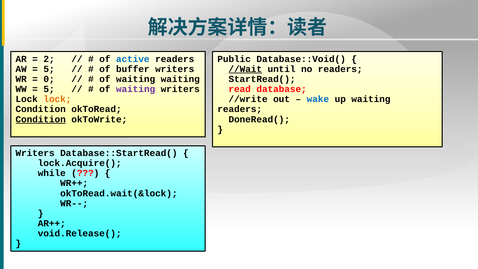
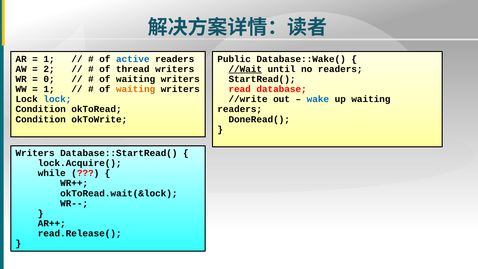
2 at (49, 59): 2 -> 1
Database::Void(: Database::Void( -> Database::Wake(
5 at (49, 69): 5 -> 2
buffer: buffer -> thread
waiting at (180, 79): waiting -> writers
5 at (49, 89): 5 -> 1
waiting at (136, 89) colour: purple -> orange
lock at (57, 99) colour: orange -> blue
Condition at (41, 119) underline: present -> none
void.Release(: void.Release( -> read.Release(
